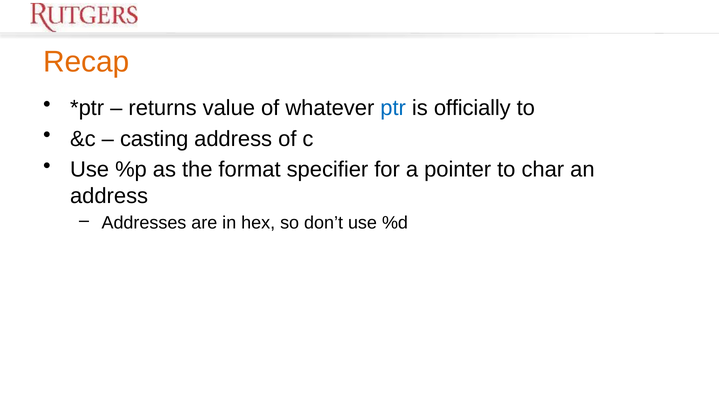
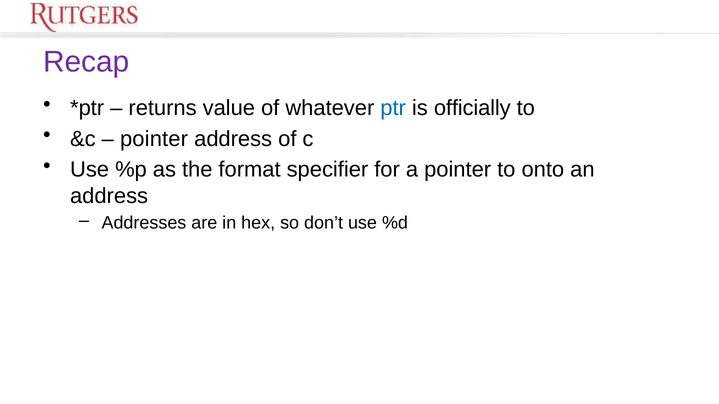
Recap colour: orange -> purple
casting at (154, 139): casting -> pointer
char: char -> onto
